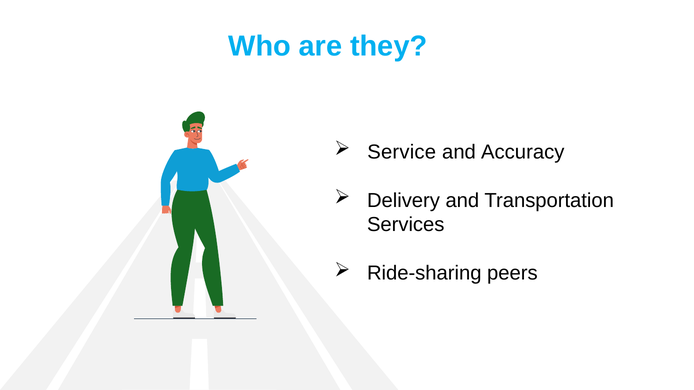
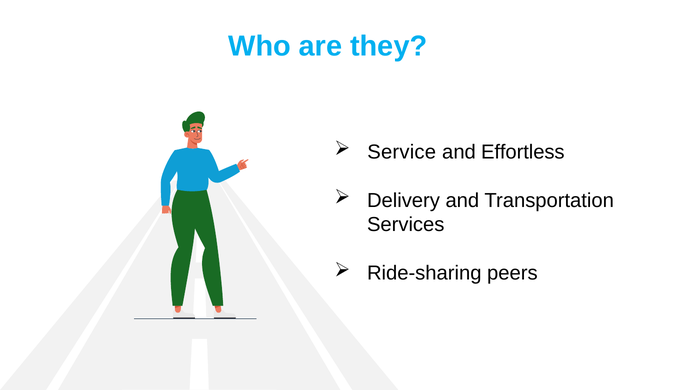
Accuracy: Accuracy -> Effortless
